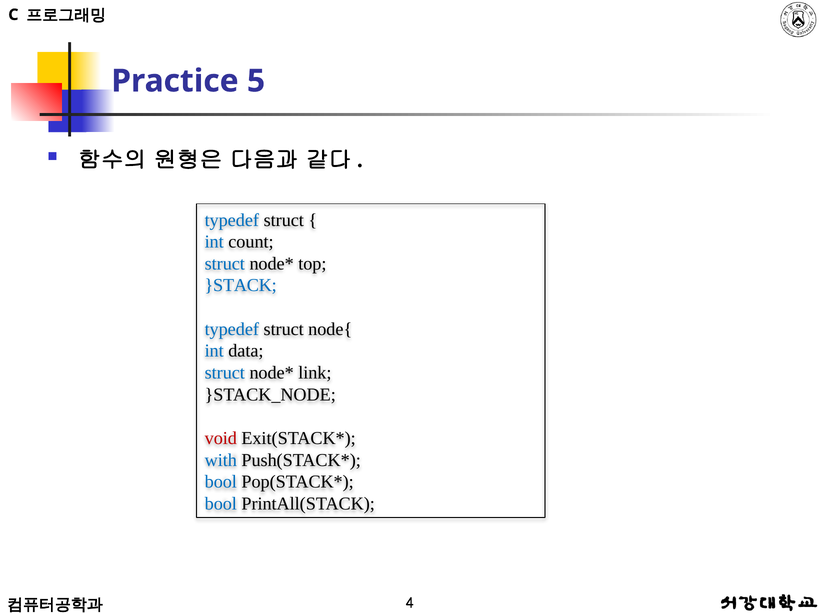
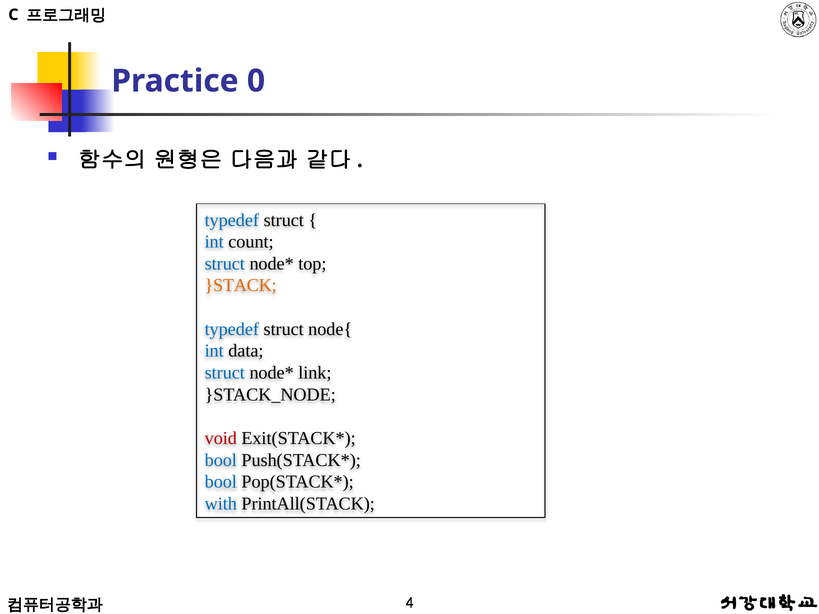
5: 5 -> 0
}STACK colour: blue -> orange
with at (221, 460): with -> bool
bool at (221, 504): bool -> with
